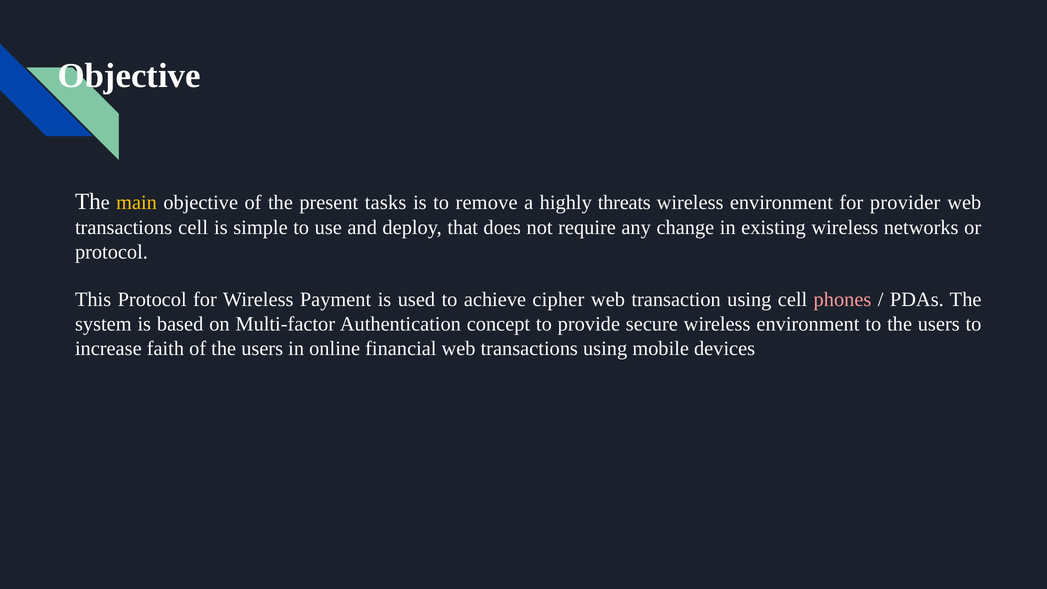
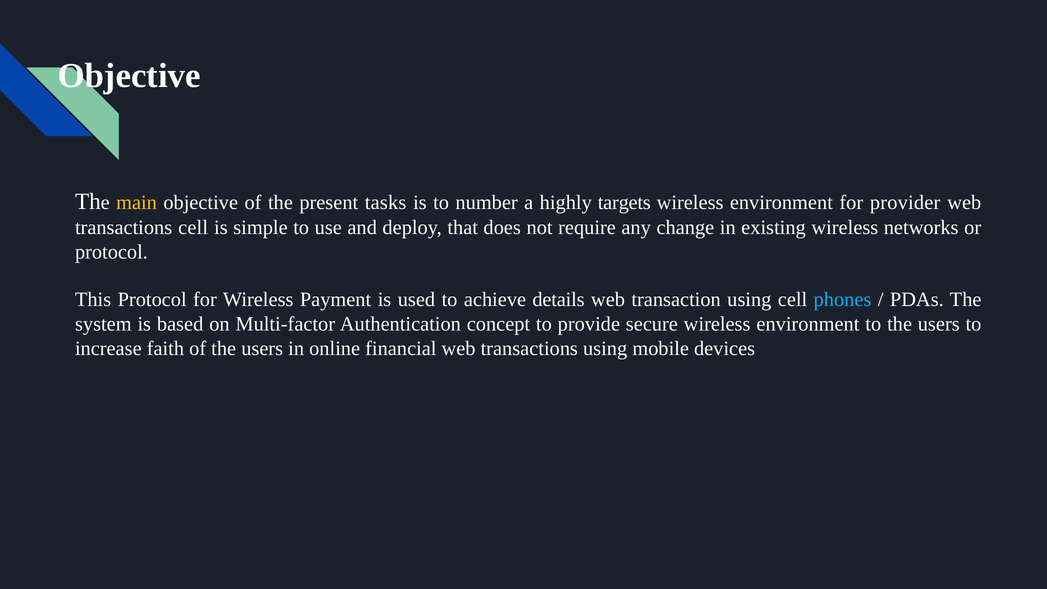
remove: remove -> number
threats: threats -> targets
cipher: cipher -> details
phones colour: pink -> light blue
